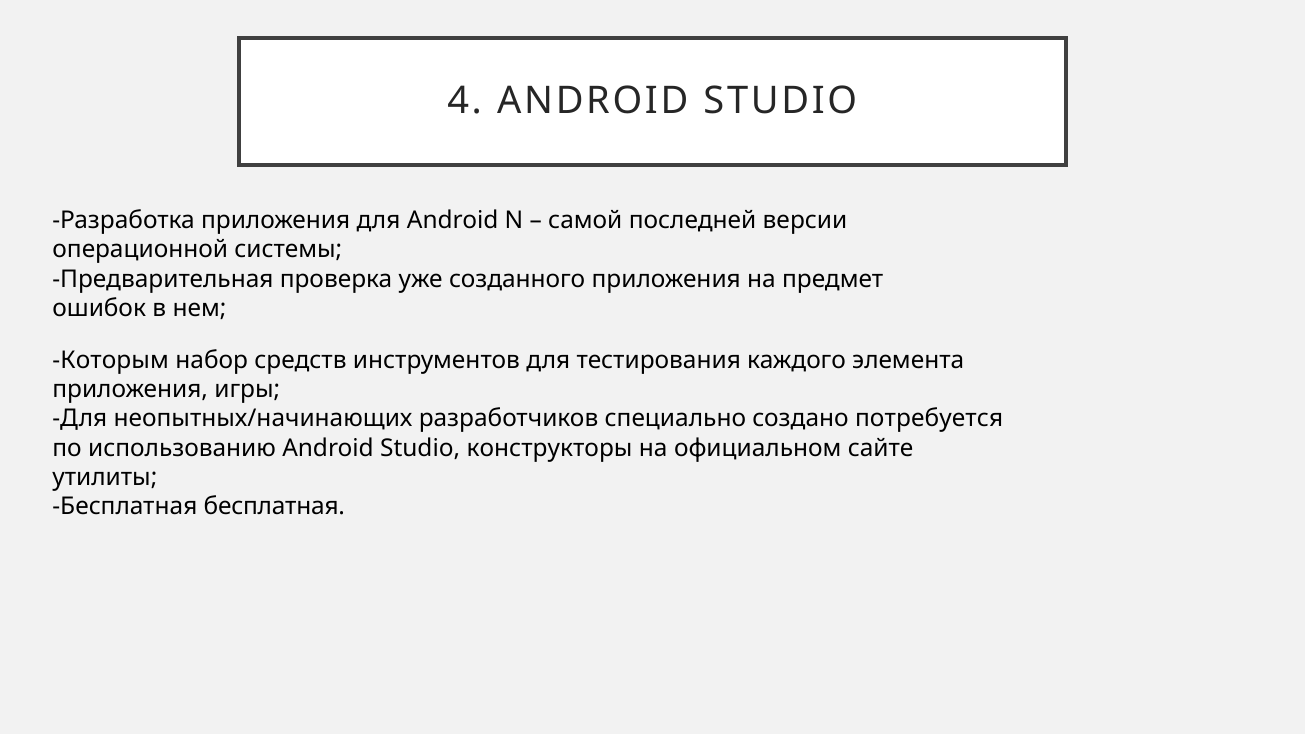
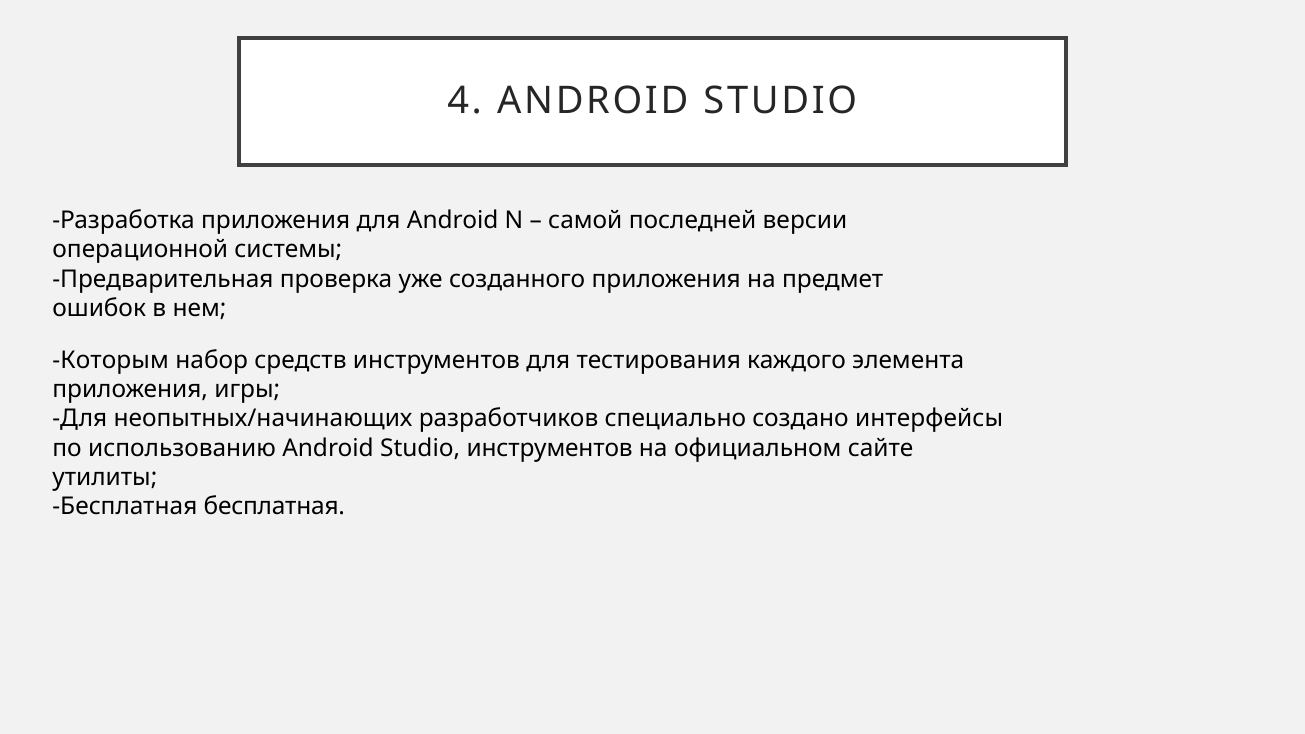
потребуется: потребуется -> интерфейсы
Studio конструкторы: конструкторы -> инструментов
